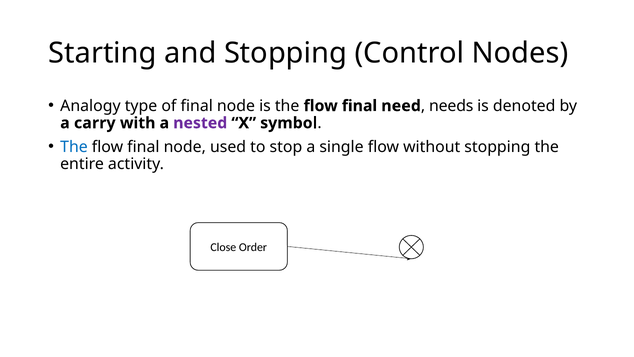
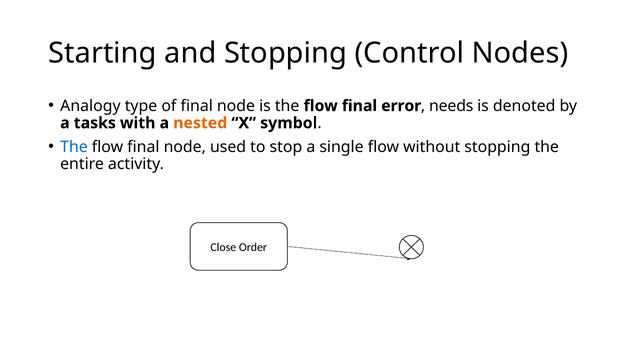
need: need -> error
carry: carry -> tasks
nested colour: purple -> orange
